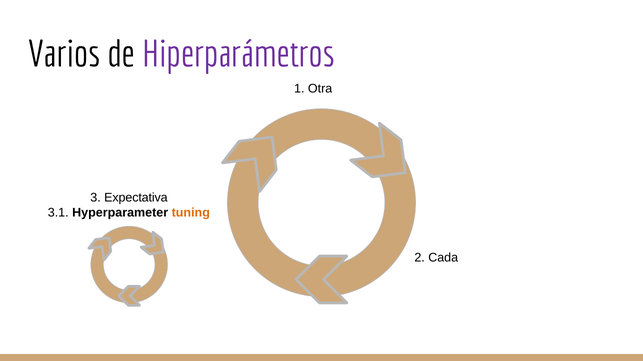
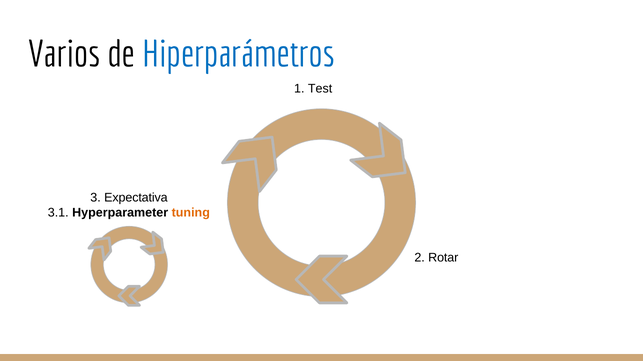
Hiperparámetros colour: purple -> blue
Otra: Otra -> Test
Cada: Cada -> Rotar
